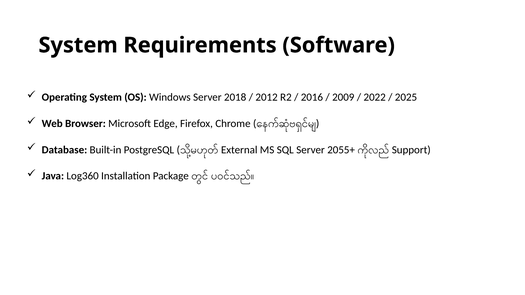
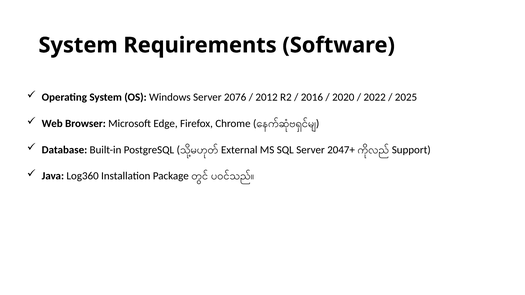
2018: 2018 -> 2076
2009: 2009 -> 2020
2055+: 2055+ -> 2047+
